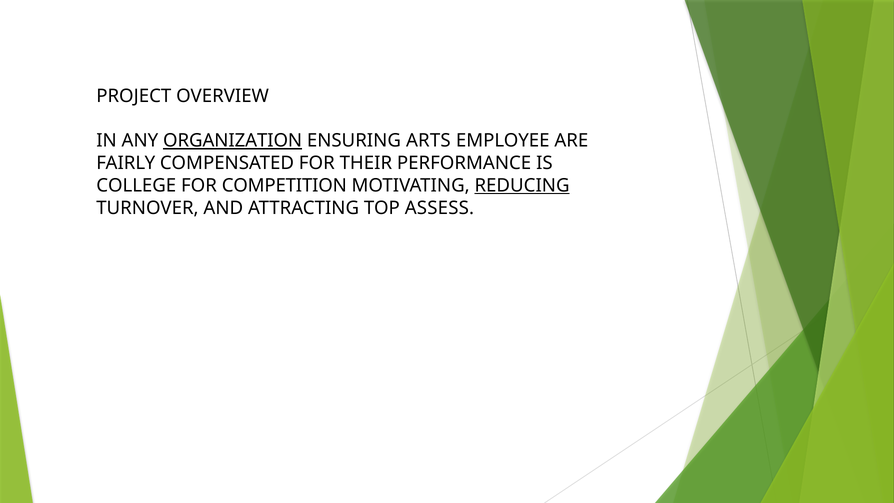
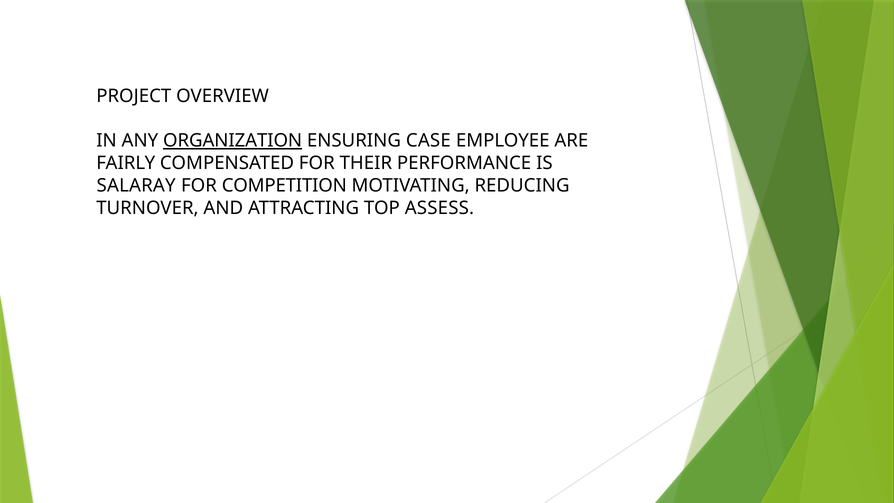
ARTS: ARTS -> CASE
COLLEGE: COLLEGE -> SALARAY
REDUCING underline: present -> none
